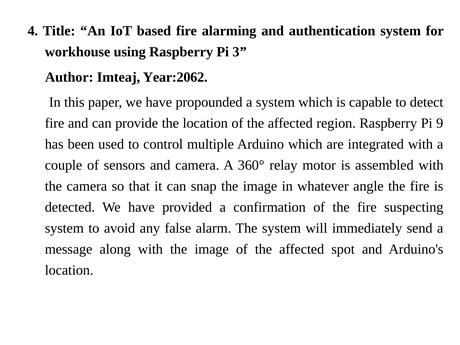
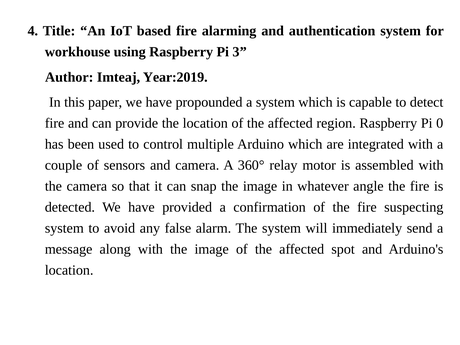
Year:2062: Year:2062 -> Year:2019
9: 9 -> 0
